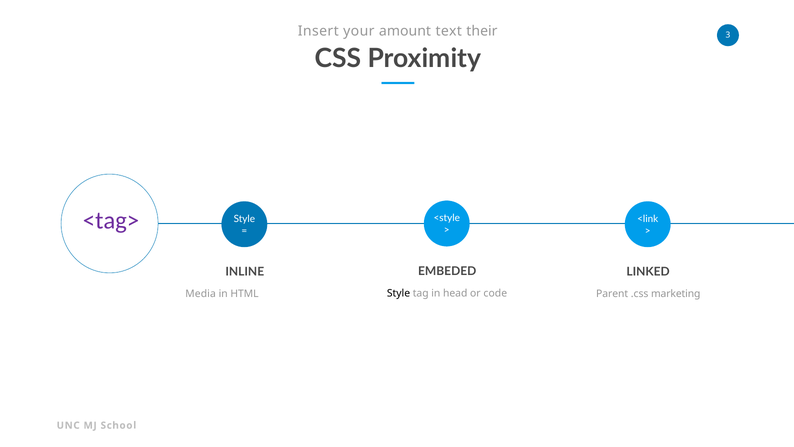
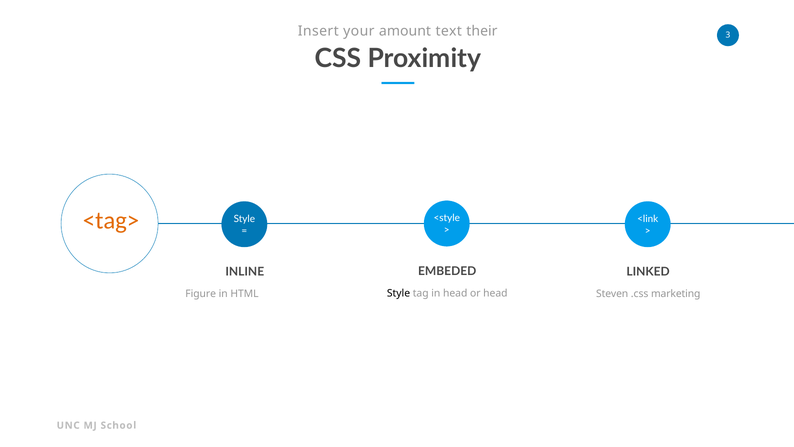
<tag> colour: purple -> orange
or code: code -> head
Media: Media -> Figure
Parent: Parent -> Steven
